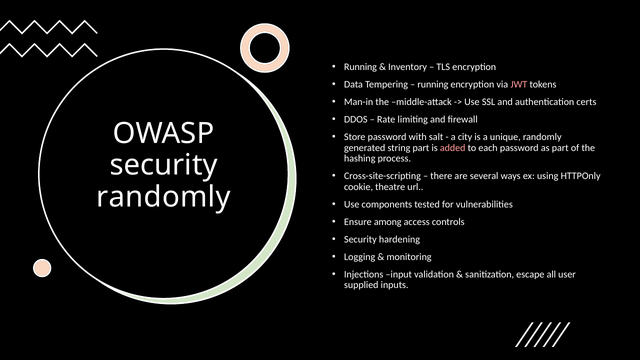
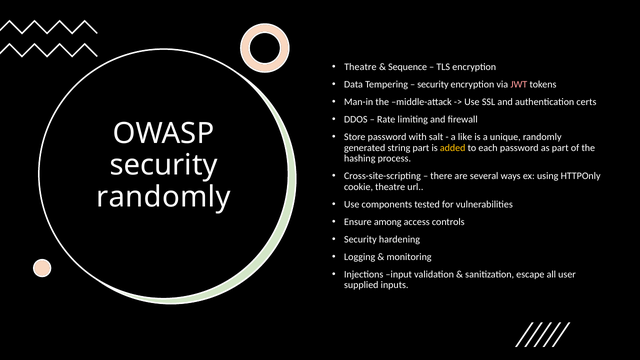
Running at (361, 67): Running -> Theatre
Inventory: Inventory -> Sequence
running at (433, 85): running -> security
city: city -> like
added colour: pink -> yellow
